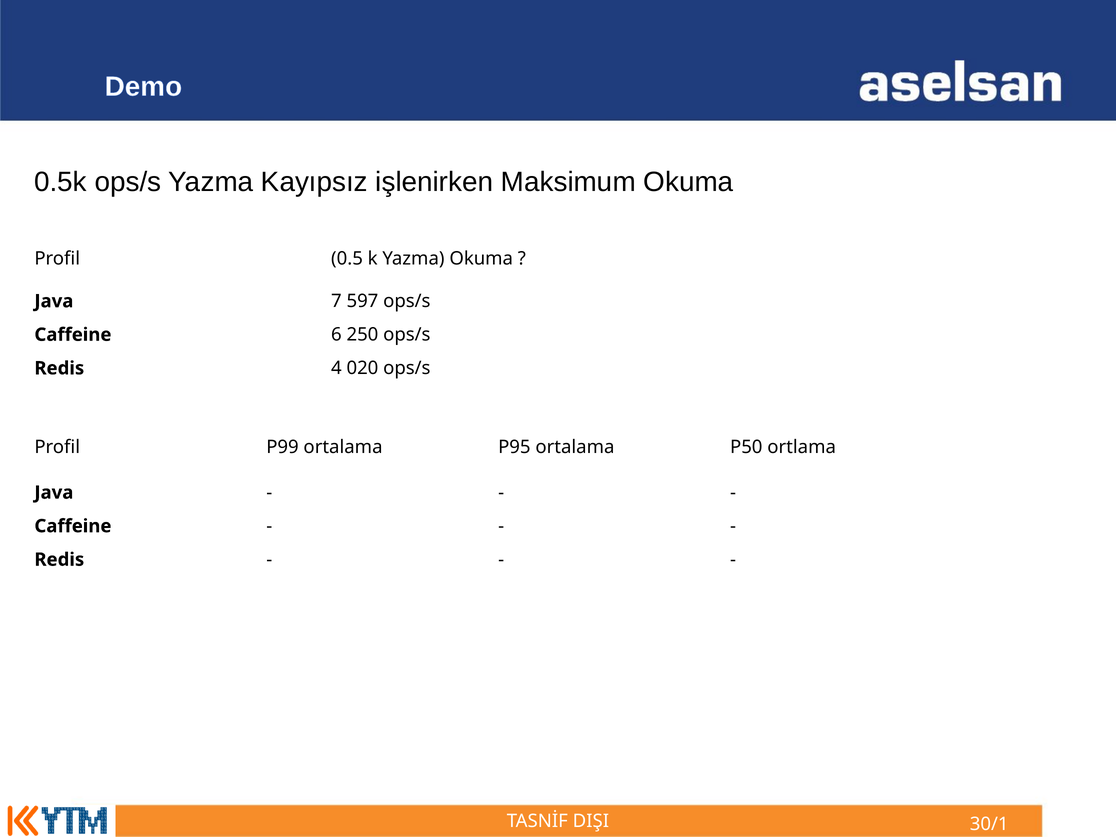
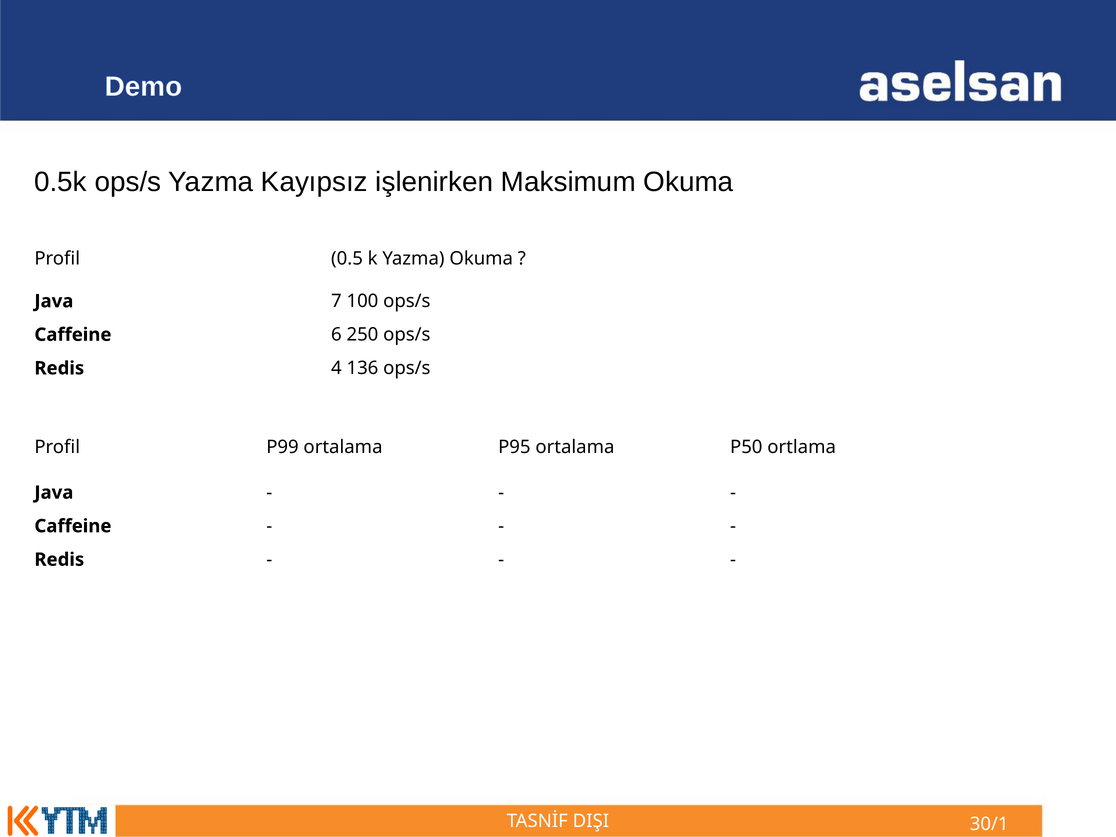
597: 597 -> 100
020: 020 -> 136
